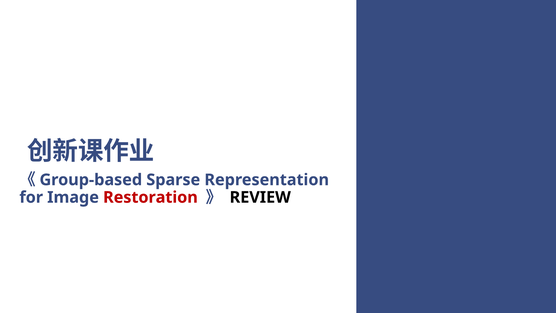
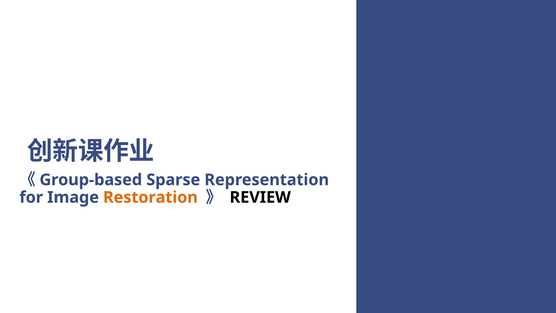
Restoration colour: red -> orange
